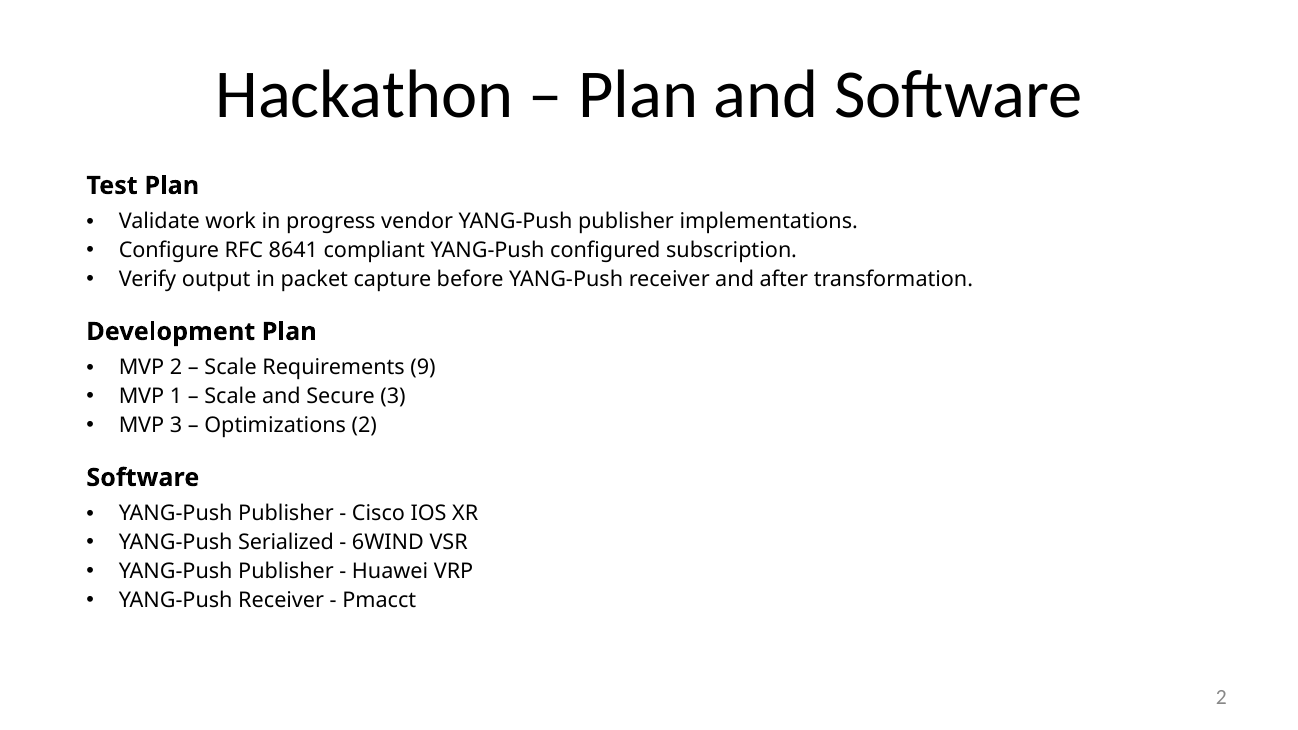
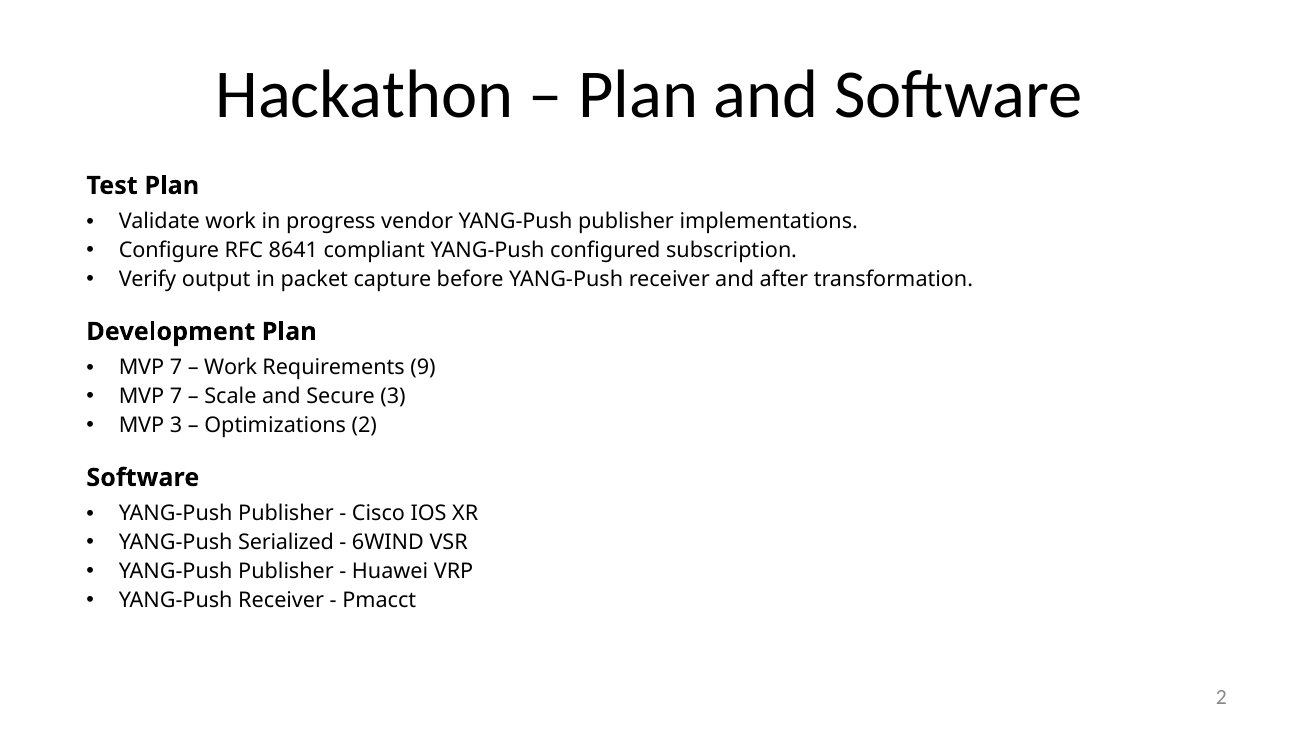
2 at (176, 368): 2 -> 7
Scale at (231, 368): Scale -> Work
1 at (176, 397): 1 -> 7
